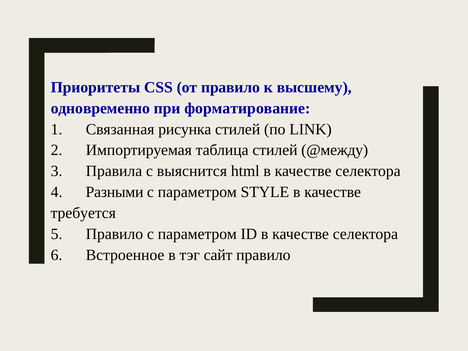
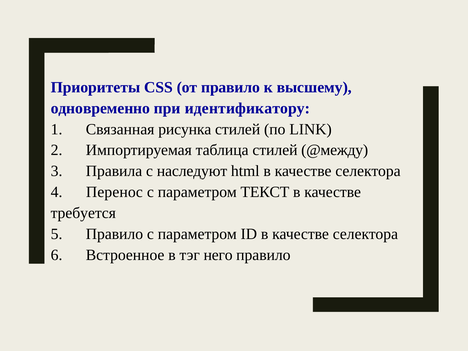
форматирование: форматирование -> идентификатору
выяснится: выяснится -> наследуют
Разными: Разными -> Перенос
STYLE: STYLE -> ТЕКСТ
сайт: сайт -> него
